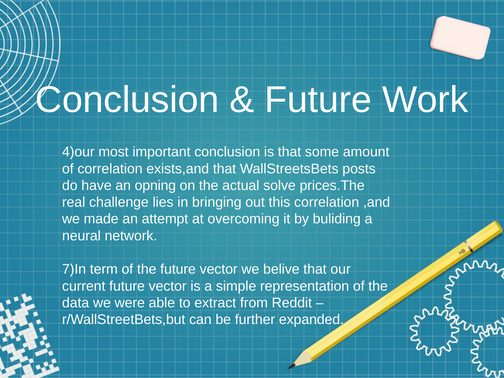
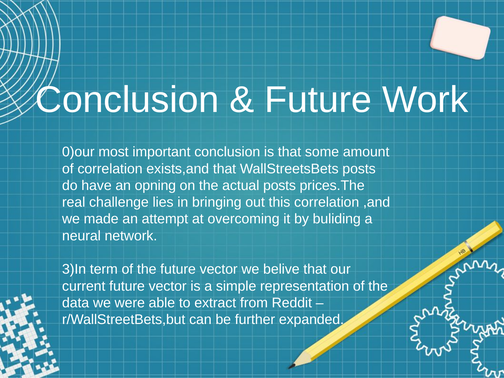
4)our: 4)our -> 0)our
actual solve: solve -> posts
7)In: 7)In -> 3)In
